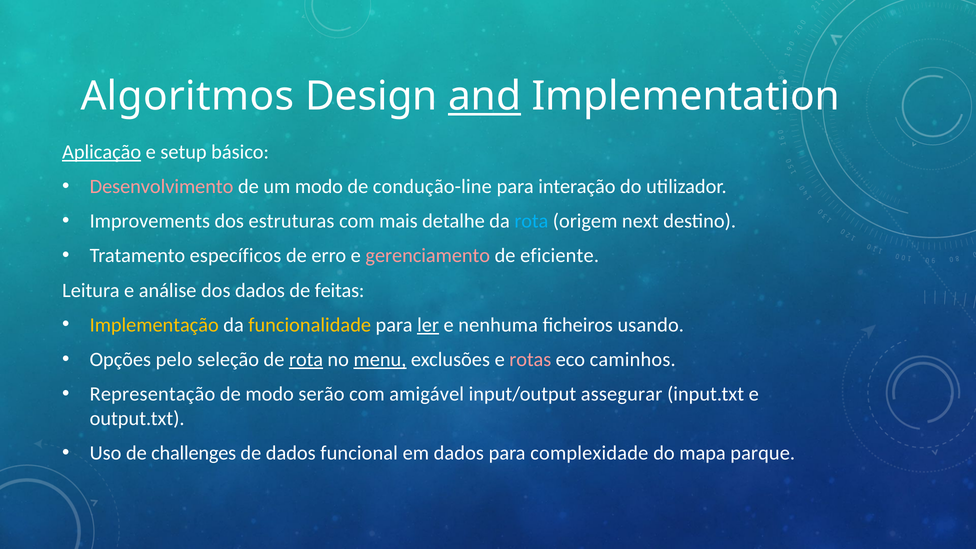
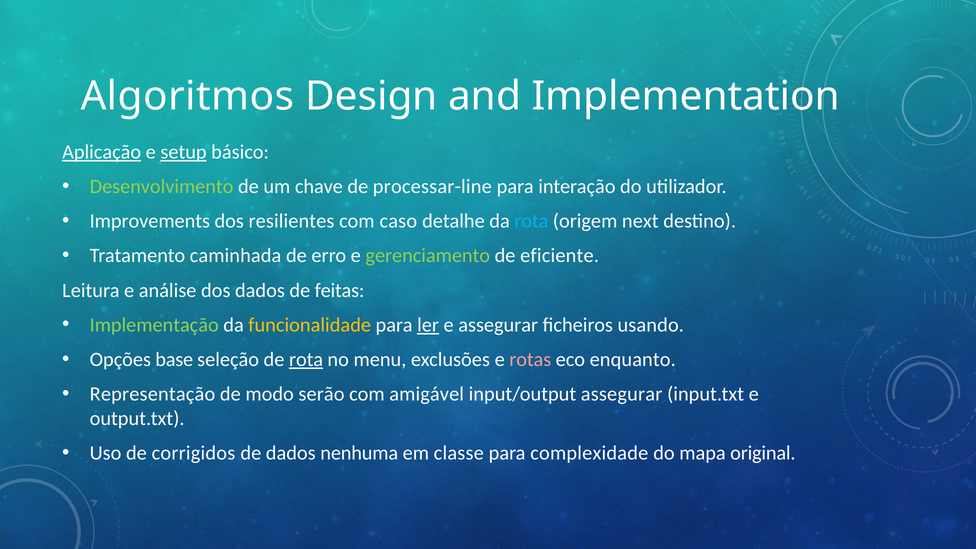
and underline: present -> none
setup underline: none -> present
Desenvolvimento colour: pink -> light green
um modo: modo -> chave
condução-line: condução-line -> processar-line
estruturas: estruturas -> resilientes
mais: mais -> caso
específicos: específicos -> caminhada
gerenciamento colour: pink -> light green
Implementação colour: yellow -> light green
e nenhuma: nenhuma -> assegurar
pelo: pelo -> base
menu underline: present -> none
caminhos: caminhos -> enquanto
challenges: challenges -> corrigidos
funcional: funcional -> nenhuma
em dados: dados -> classe
parque: parque -> original
